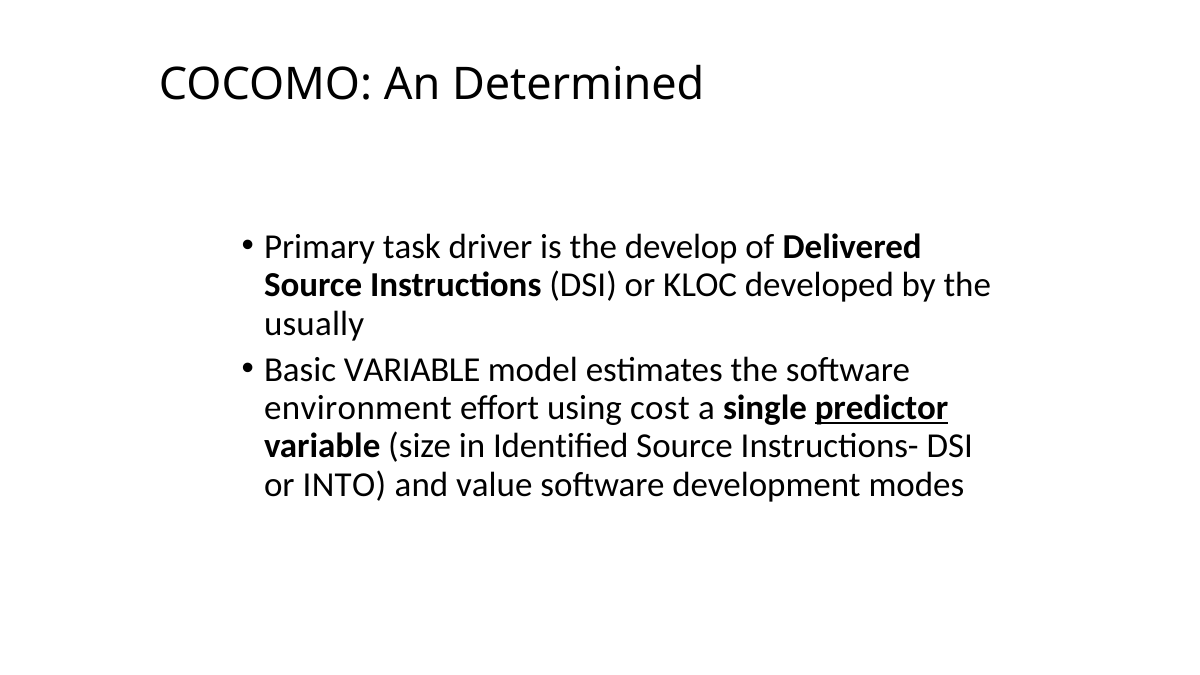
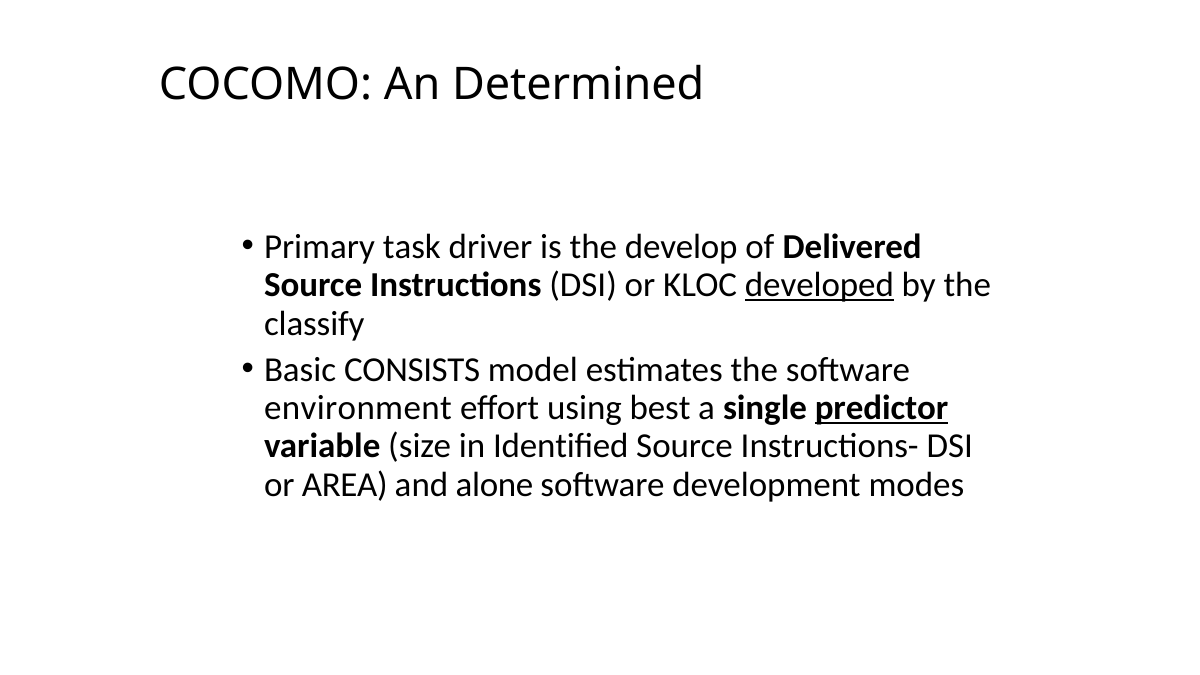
developed underline: none -> present
usually: usually -> classify
Basic VARIABLE: VARIABLE -> CONSISTS
cost: cost -> best
INTO: INTO -> AREA
value: value -> alone
